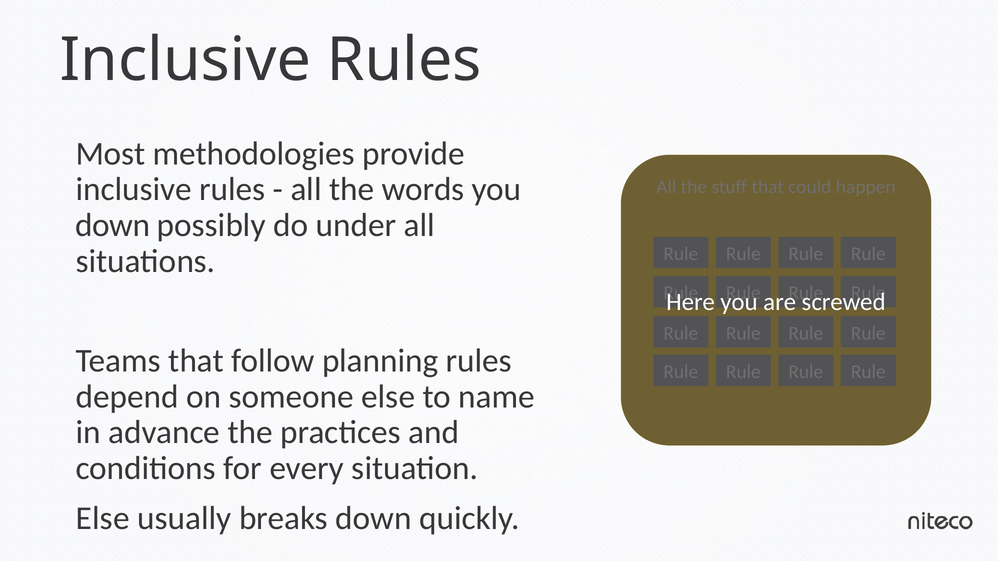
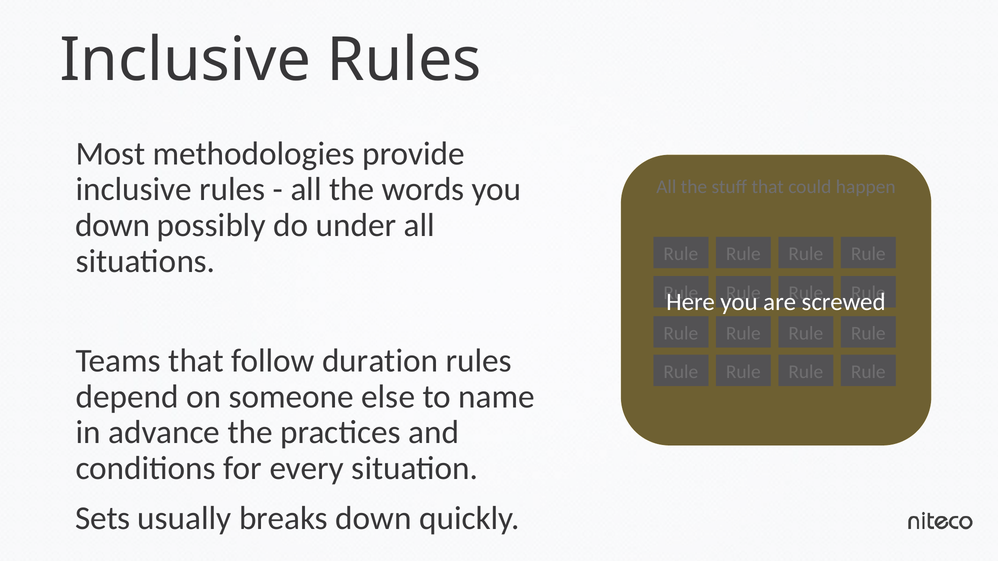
planning: planning -> duration
Else at (103, 519): Else -> Sets
